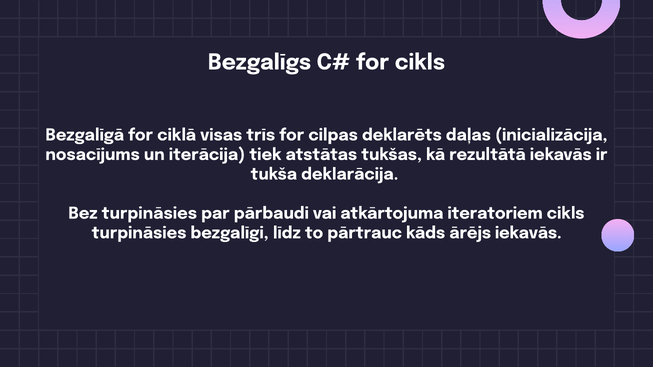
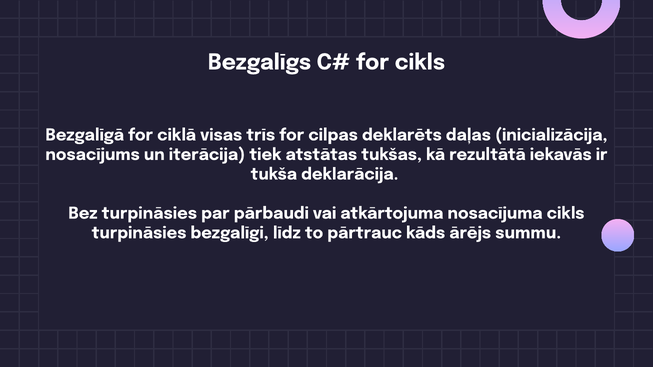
iteratoriem: iteratoriem -> nosacījuma
ārējs iekavās: iekavās -> summu
